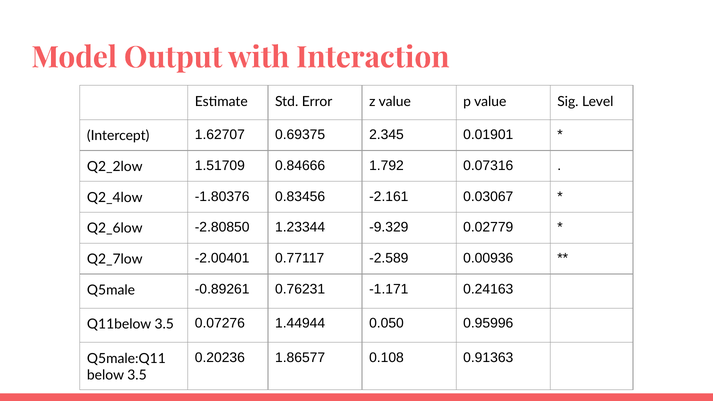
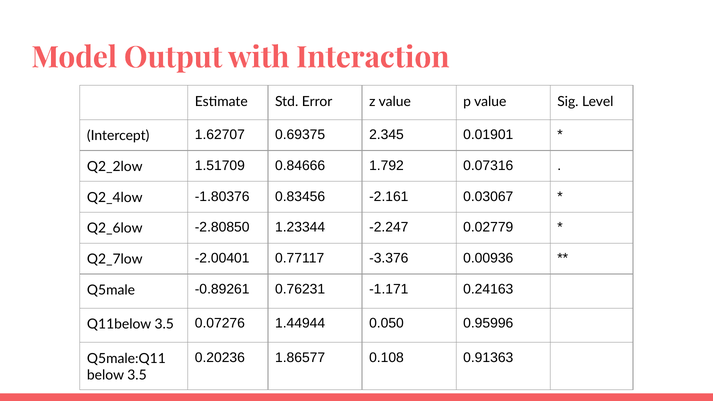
-9.329: -9.329 -> -2.247
-2.589: -2.589 -> -3.376
